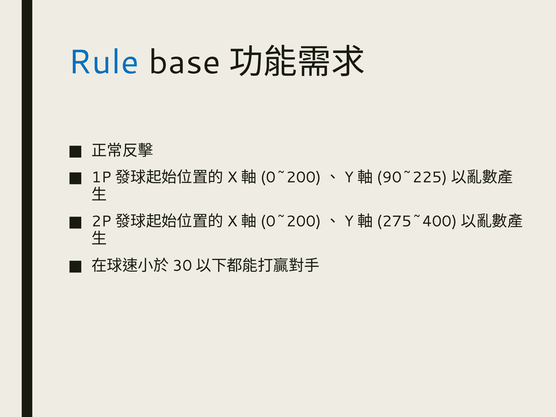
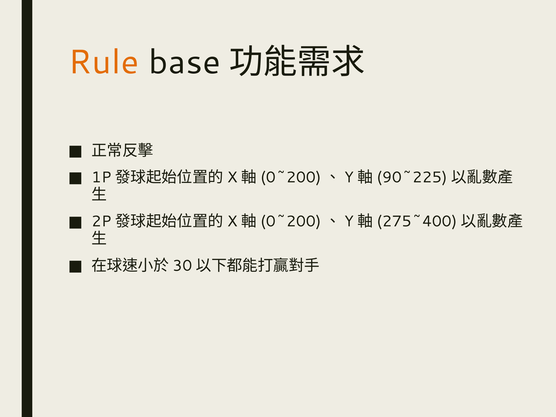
Rule colour: blue -> orange
